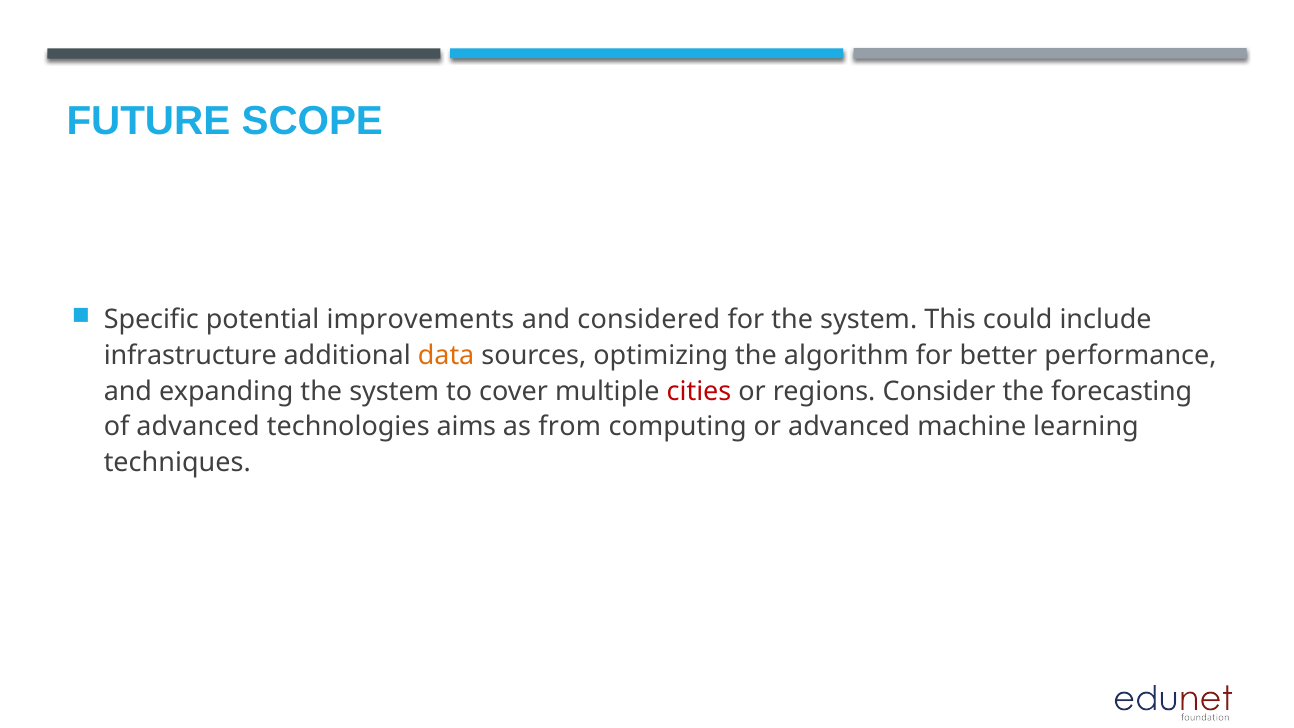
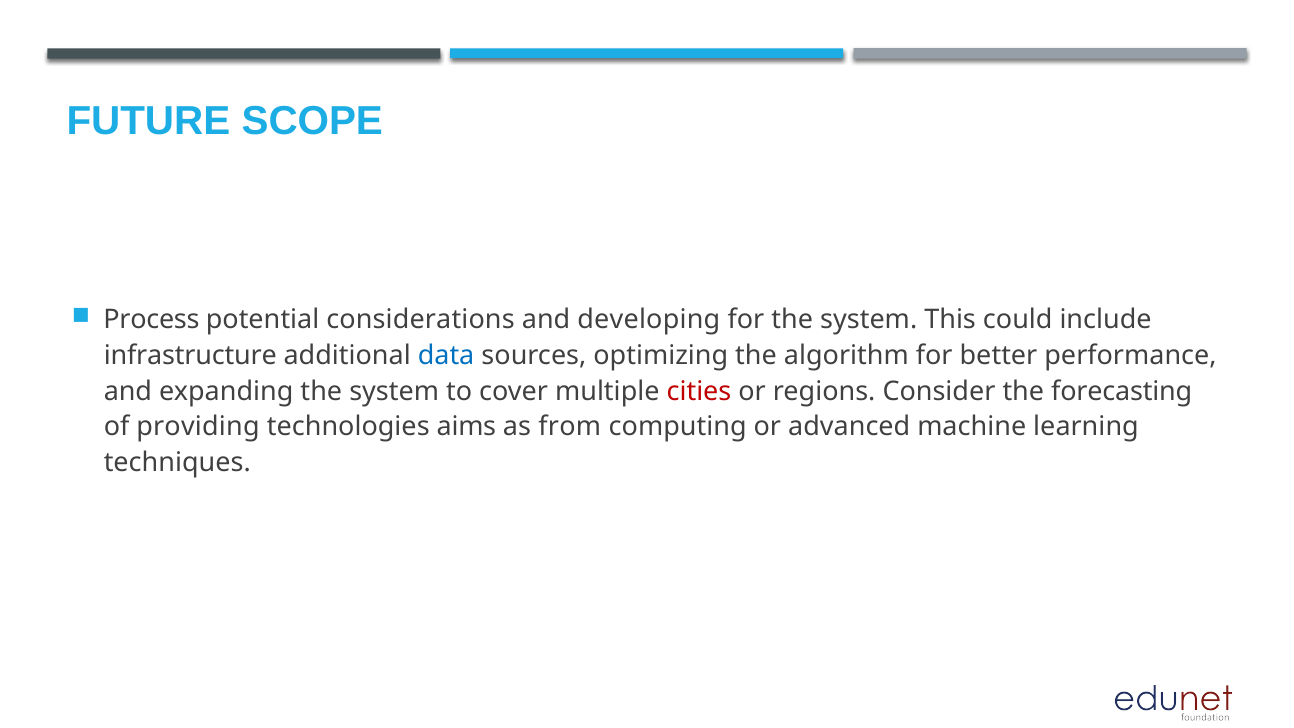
Specific: Specific -> Process
improvements: improvements -> considerations
considered: considered -> developing
data colour: orange -> blue
of advanced: advanced -> providing
